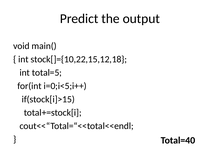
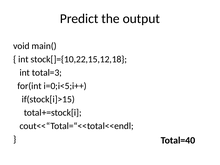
total=5: total=5 -> total=3
